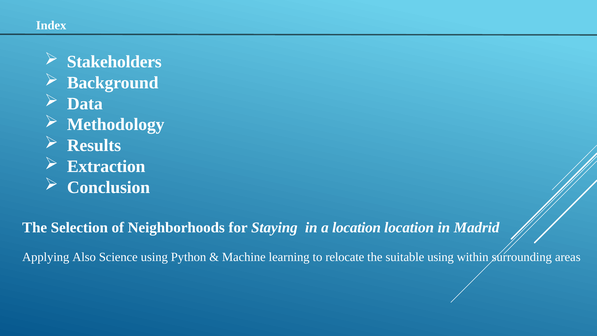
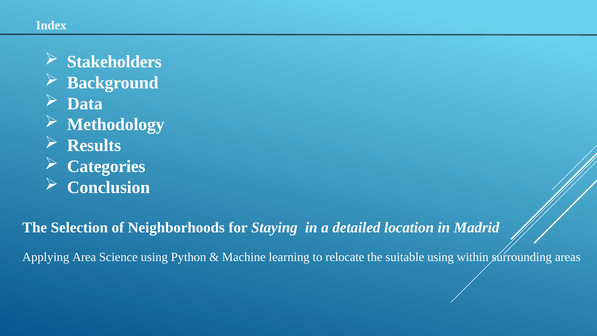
Extraction: Extraction -> Categories
a location: location -> detailed
Also: Also -> Area
